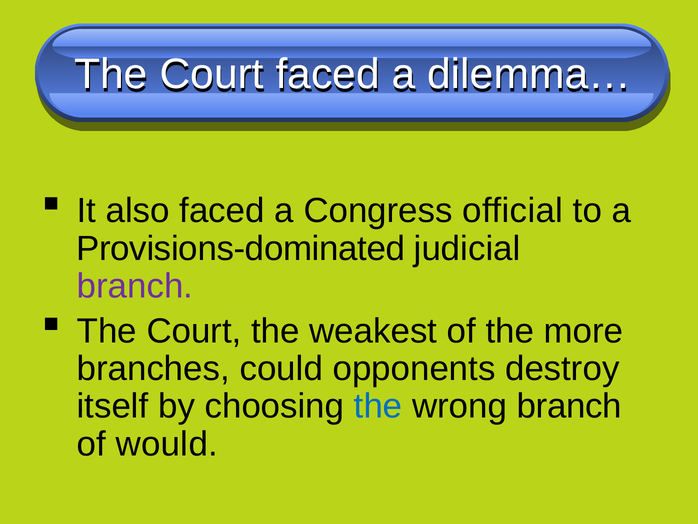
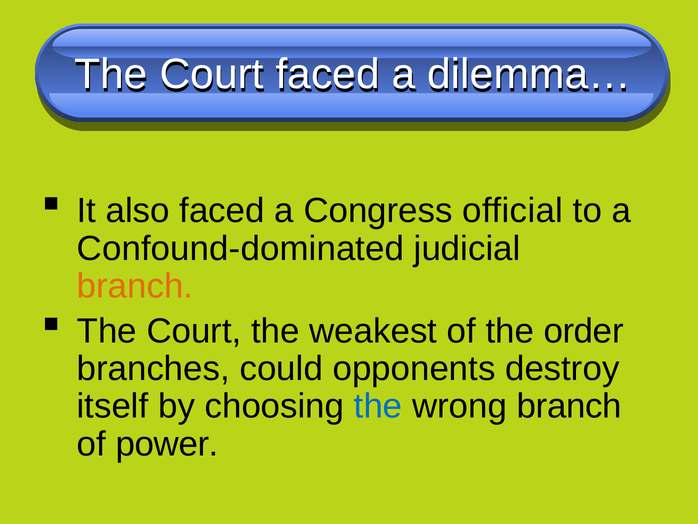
Provisions-dominated: Provisions-dominated -> Confound-dominated
branch at (135, 286) colour: purple -> orange
more: more -> order
would: would -> power
